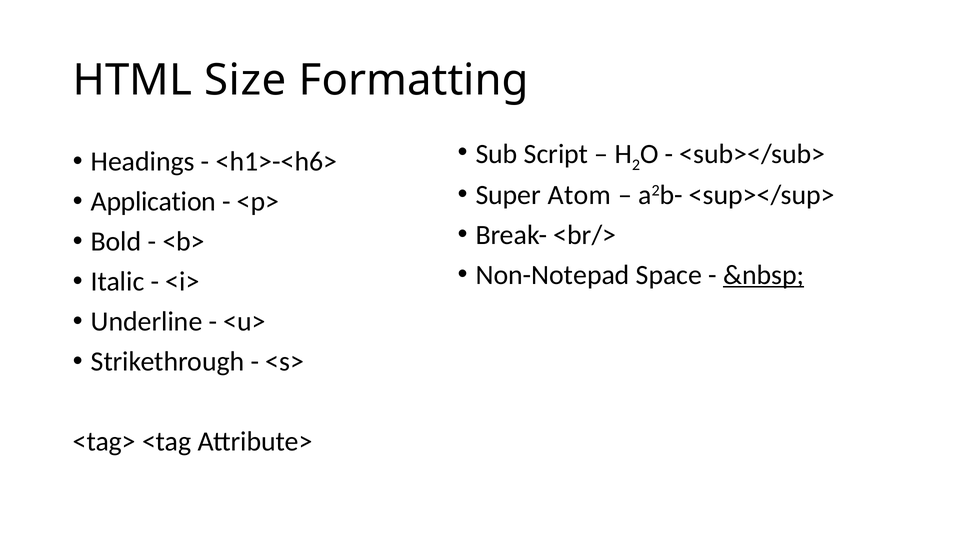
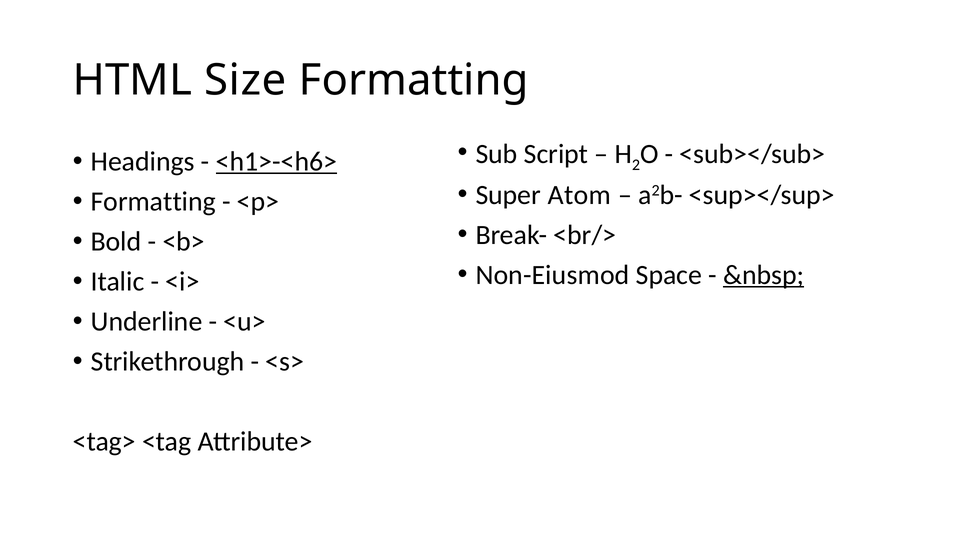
<h1>-<h6> underline: none -> present
Application at (153, 202): Application -> Formatting
Non-Notepad: Non-Notepad -> Non-Eiusmod
